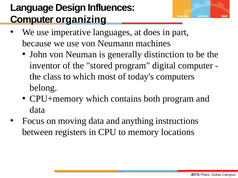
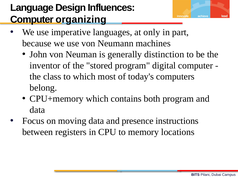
does: does -> only
anything: anything -> presence
